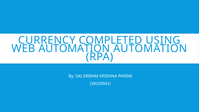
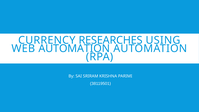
COMPLETED: COMPLETED -> RESEARCHES
